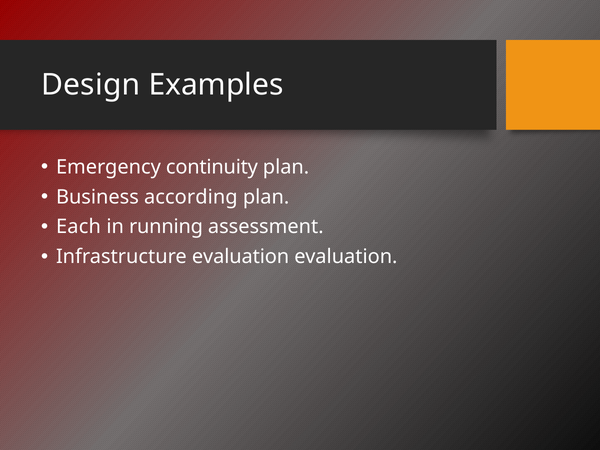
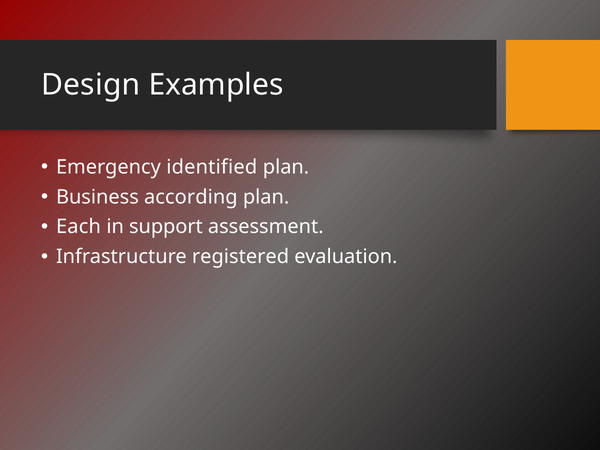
continuity: continuity -> identified
running: running -> support
Infrastructure evaluation: evaluation -> registered
